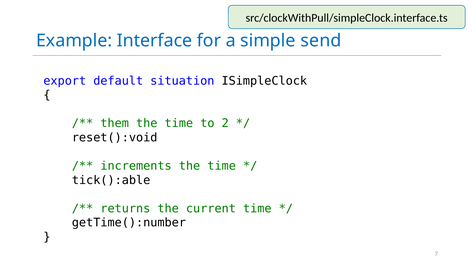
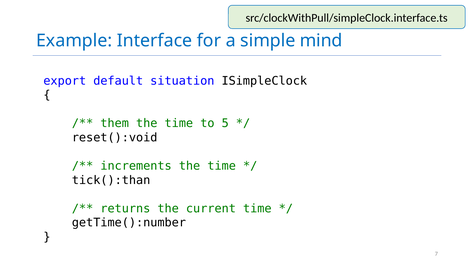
send: send -> mind
2: 2 -> 5
tick():able: tick():able -> tick():than
